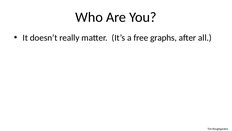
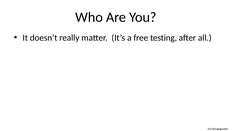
graphs: graphs -> testing
